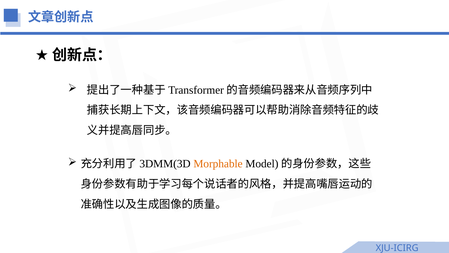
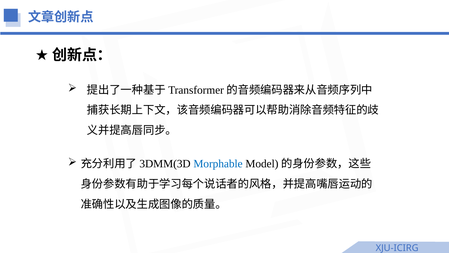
Morphable colour: orange -> blue
